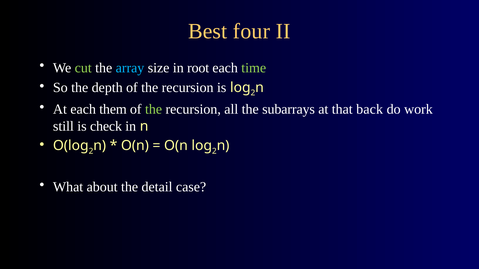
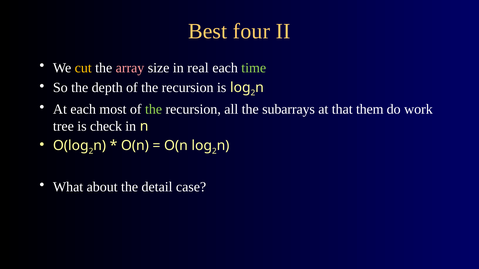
cut colour: light green -> yellow
array colour: light blue -> pink
root: root -> real
them: them -> most
back: back -> them
still: still -> tree
